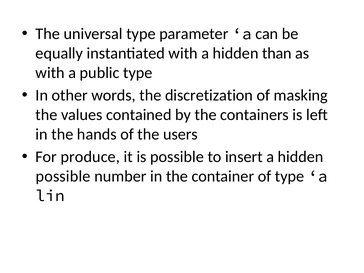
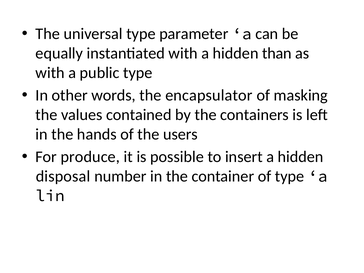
discretization: discretization -> encapsulator
possible at (63, 176): possible -> disposal
